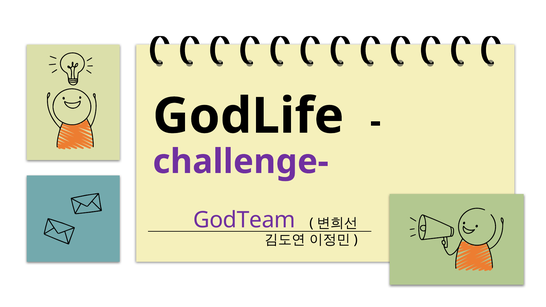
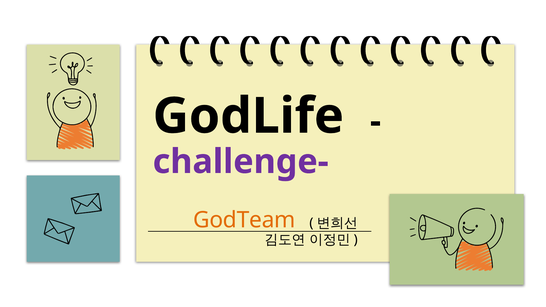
GodTeam colour: purple -> orange
